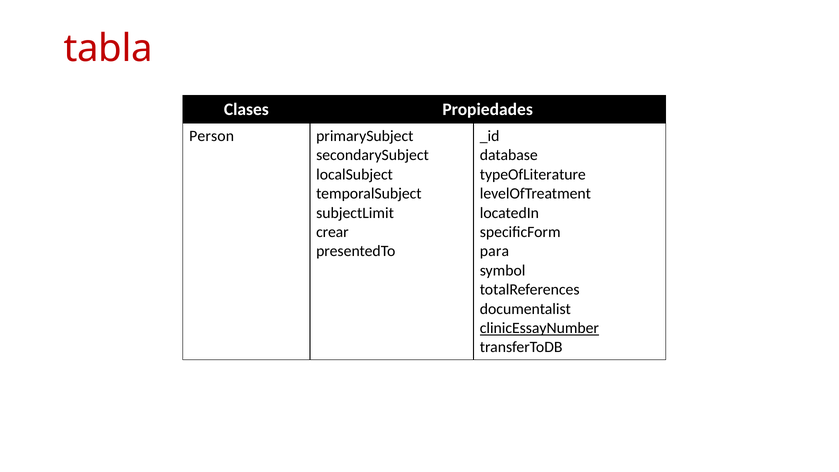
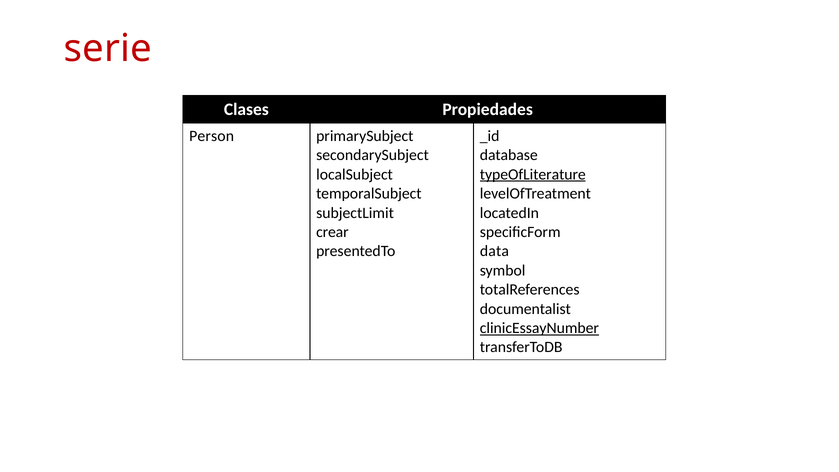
tabla: tabla -> serie
typeOfLiterature underline: none -> present
para: para -> data
